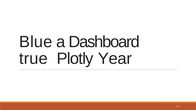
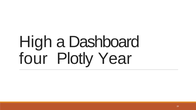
Blue: Blue -> High
true: true -> four
